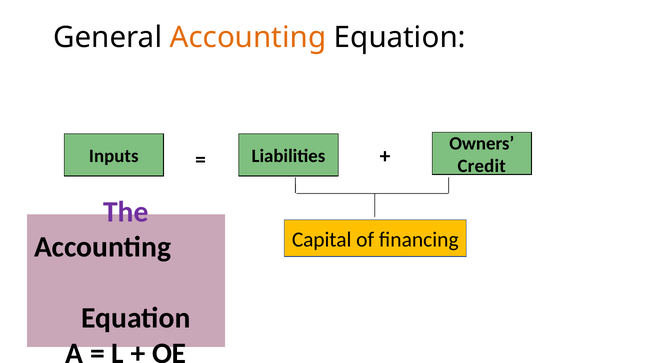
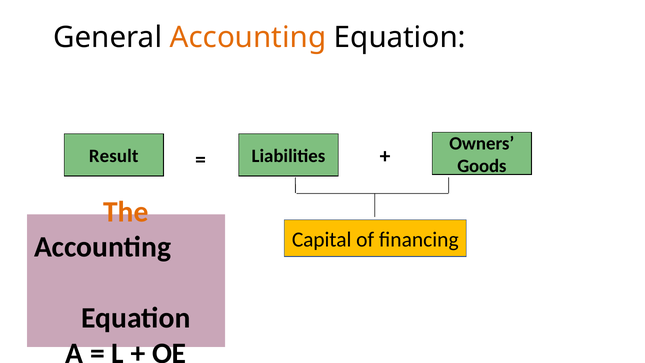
Inputs: Inputs -> Result
Credit: Credit -> Goods
The colour: purple -> orange
